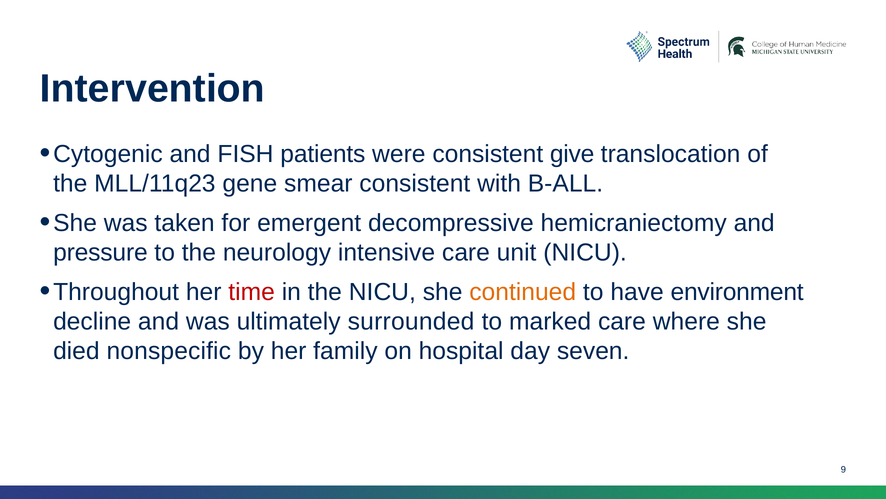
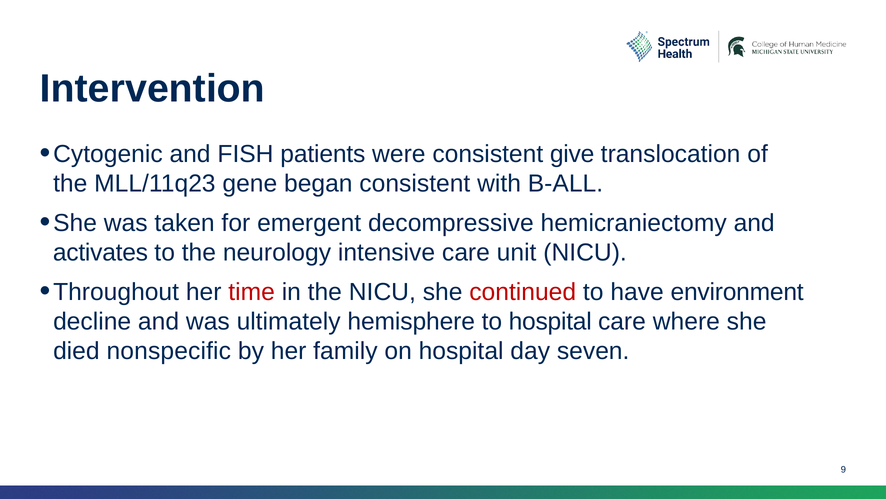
smear: smear -> began
pressure: pressure -> activates
continued colour: orange -> red
surrounded: surrounded -> hemisphere
to marked: marked -> hospital
